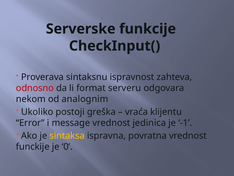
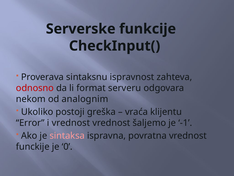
i message: message -> vrednost
jedinica: jedinica -> šaljemo
sintaksa colour: yellow -> pink
